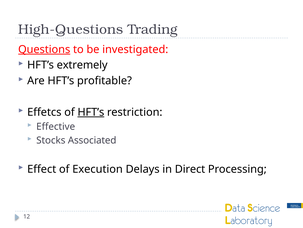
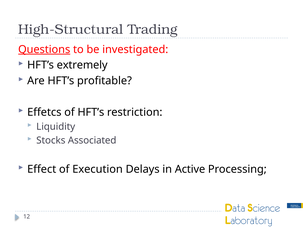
High-Questions: High-Questions -> High-Structural
HFT’s at (91, 112) underline: present -> none
Effective: Effective -> Liquidity
Direct: Direct -> Active
